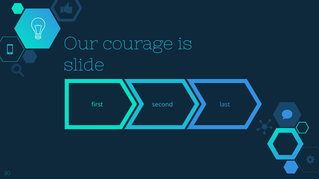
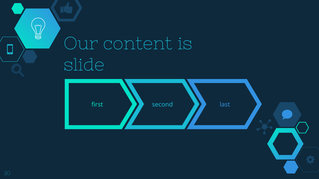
courage: courage -> content
